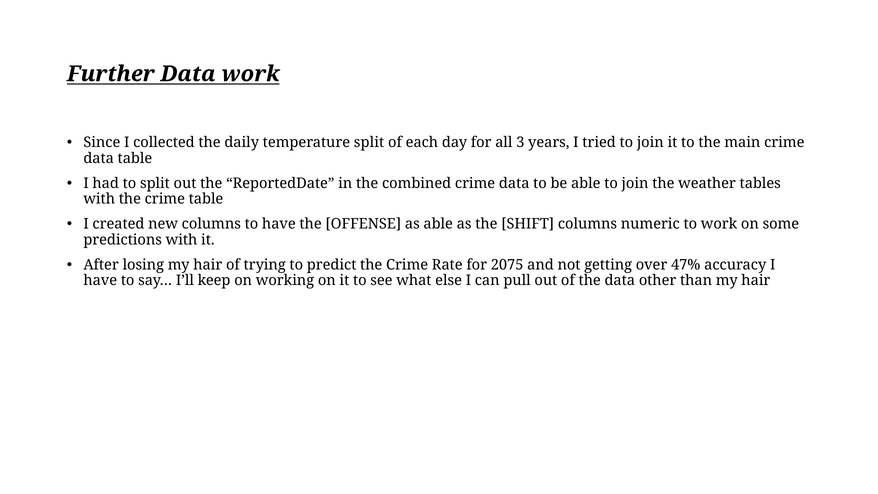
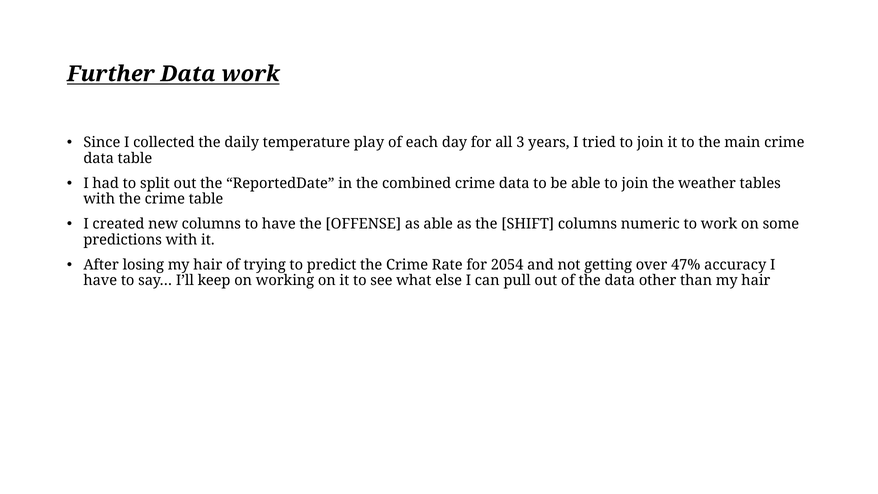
temperature split: split -> play
2075: 2075 -> 2054
